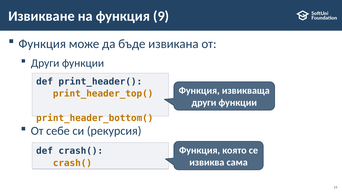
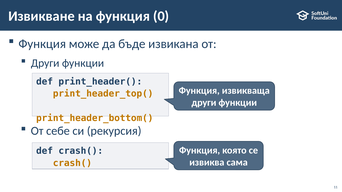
9: 9 -> 0
